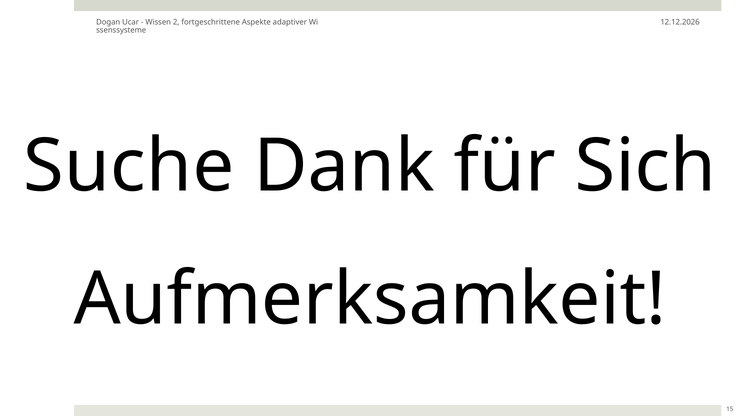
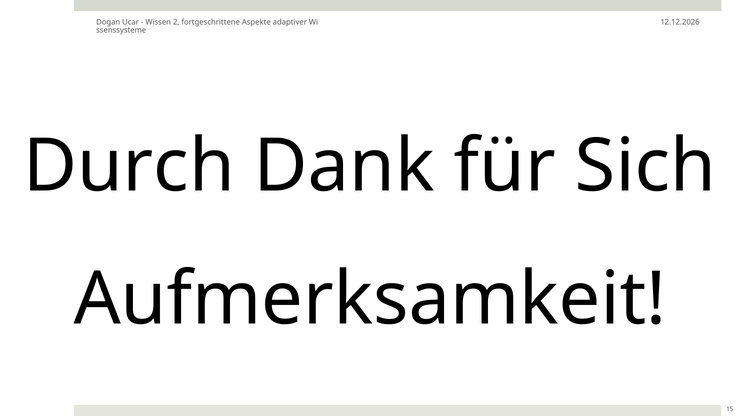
Suche: Suche -> Durch
